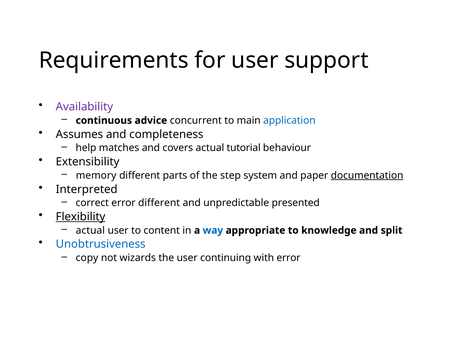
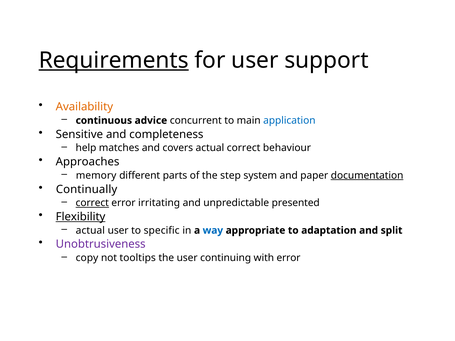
Requirements underline: none -> present
Availability colour: purple -> orange
Assumes: Assumes -> Sensitive
actual tutorial: tutorial -> correct
Extensibility: Extensibility -> Approaches
Interpreted: Interpreted -> Continually
correct at (92, 203) underline: none -> present
error different: different -> irritating
content: content -> specific
knowledge: knowledge -> adaptation
Unobtrusiveness colour: blue -> purple
wizards: wizards -> tooltips
